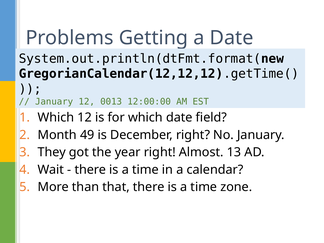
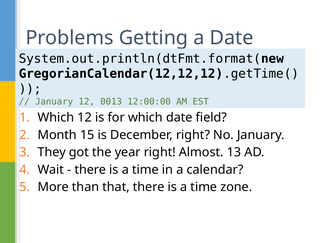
49: 49 -> 15
